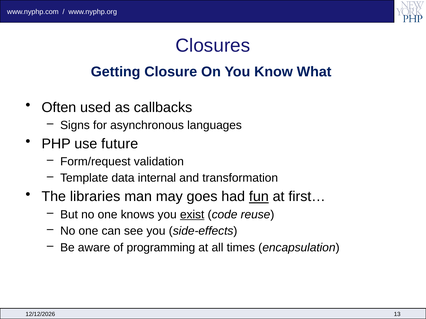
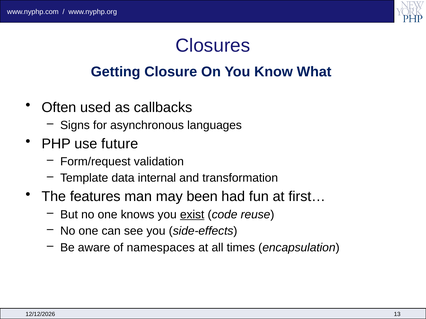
libraries: libraries -> features
goes: goes -> been
fun underline: present -> none
programming: programming -> namespaces
